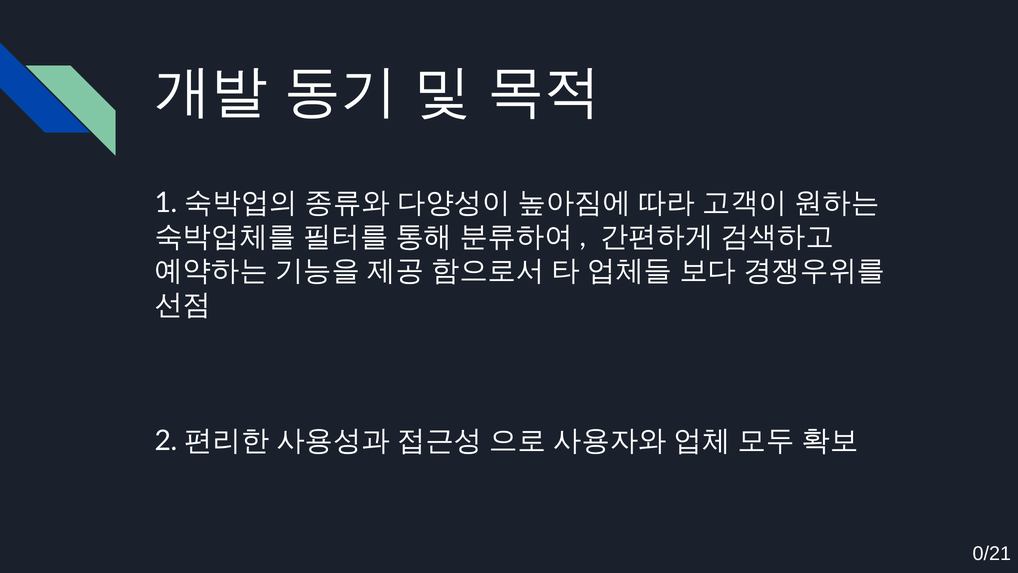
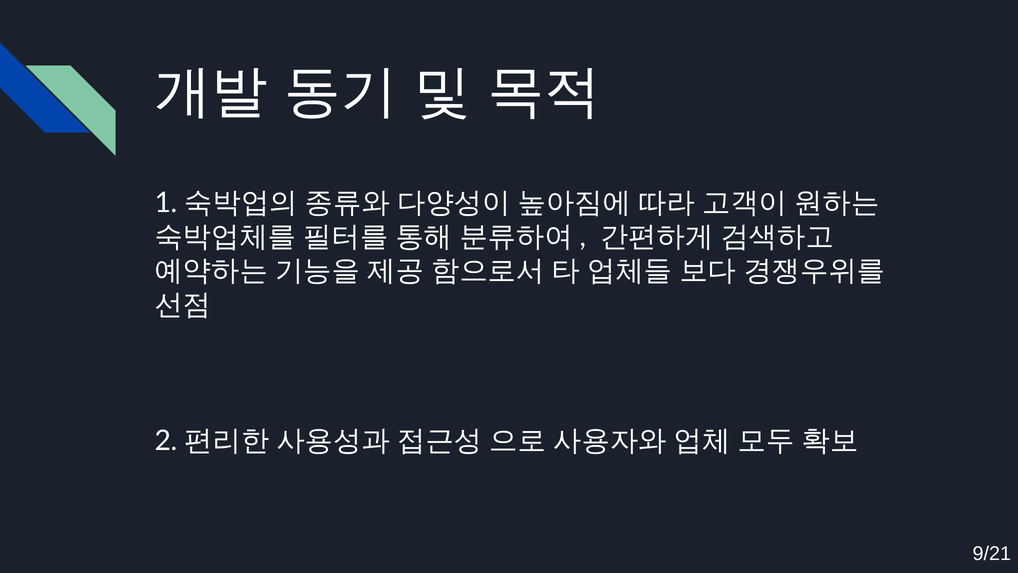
0/21: 0/21 -> 9/21
